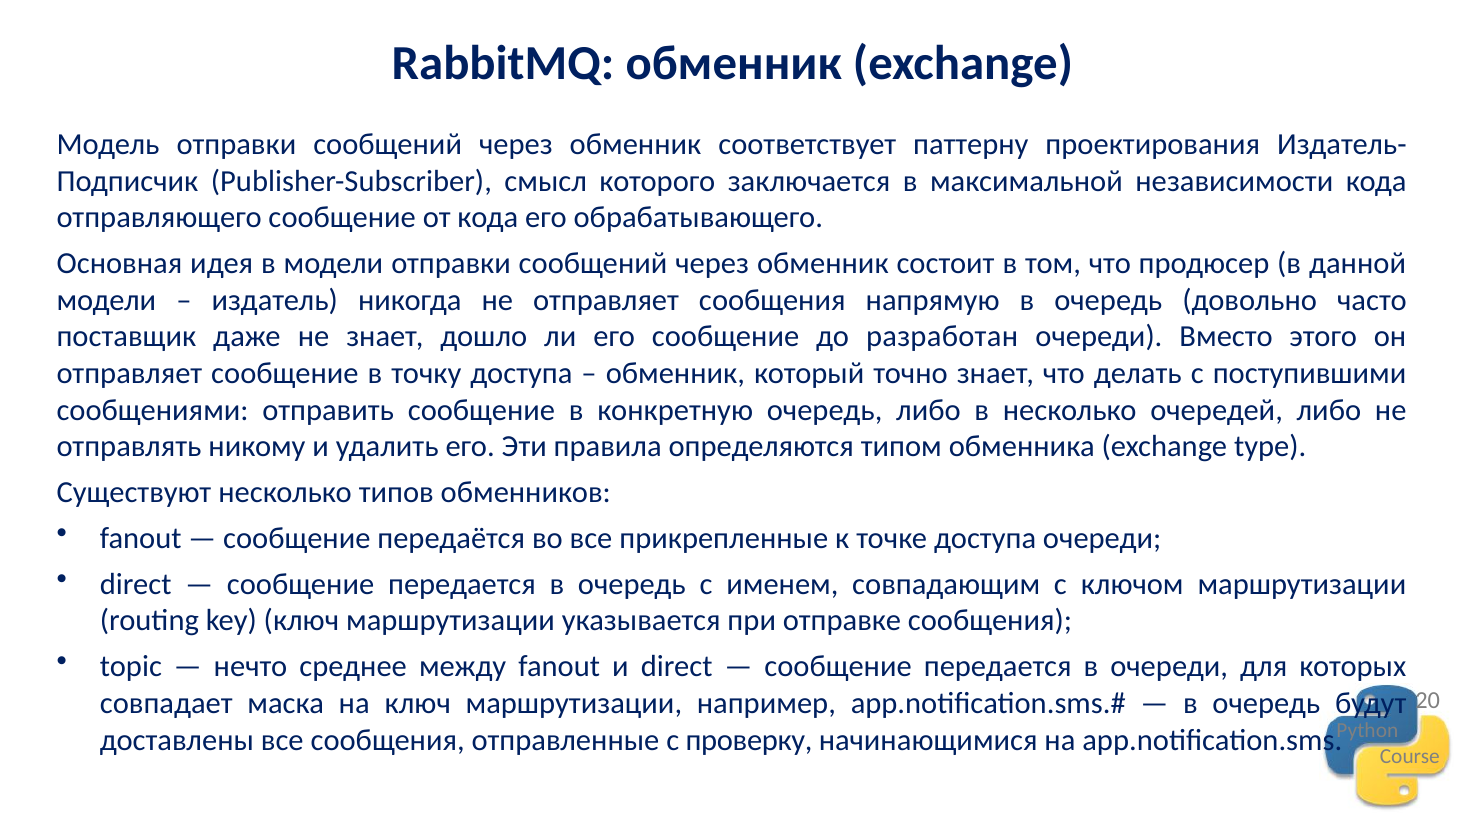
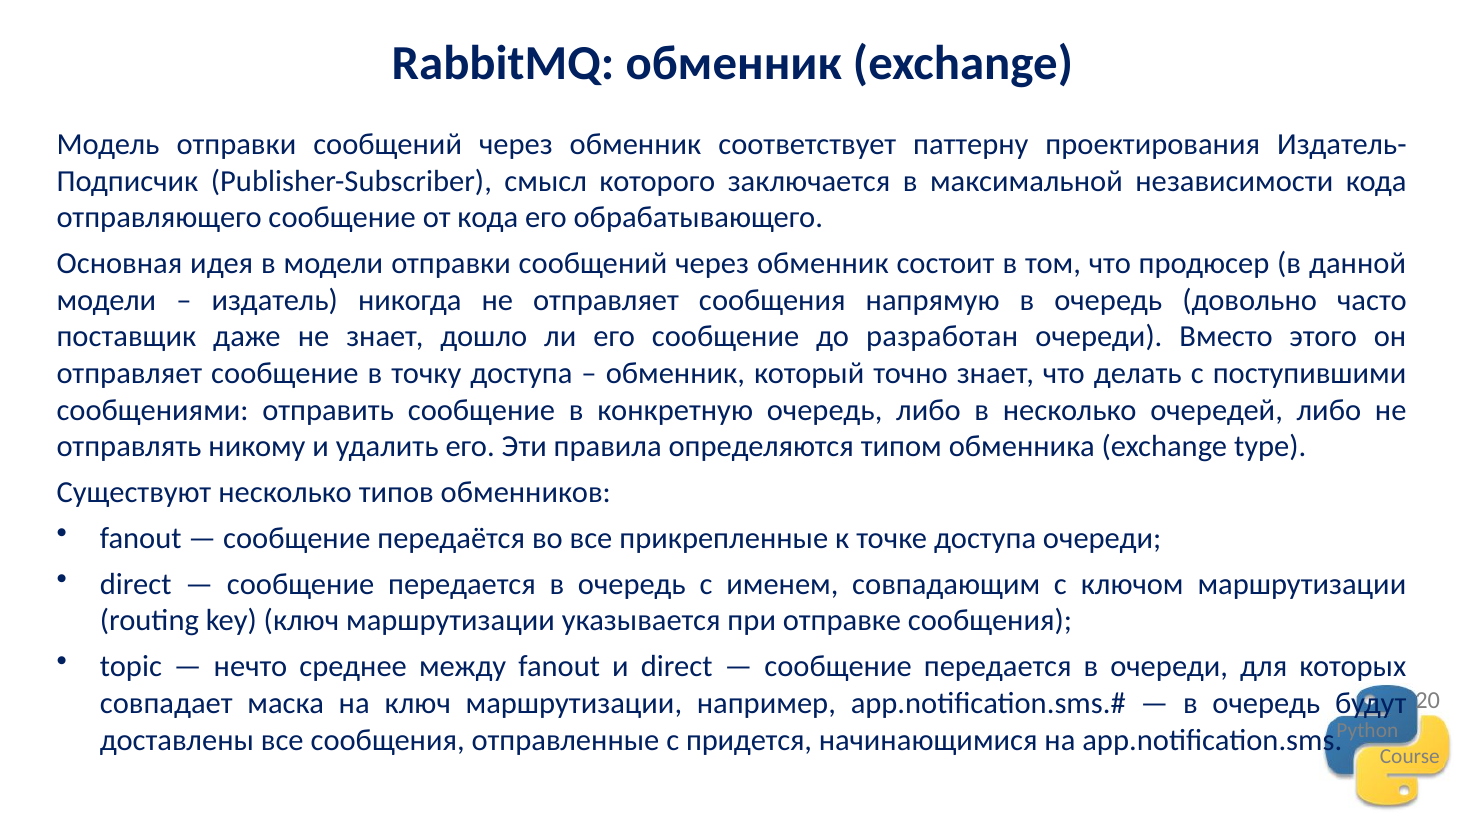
проверку: проверку -> придется
